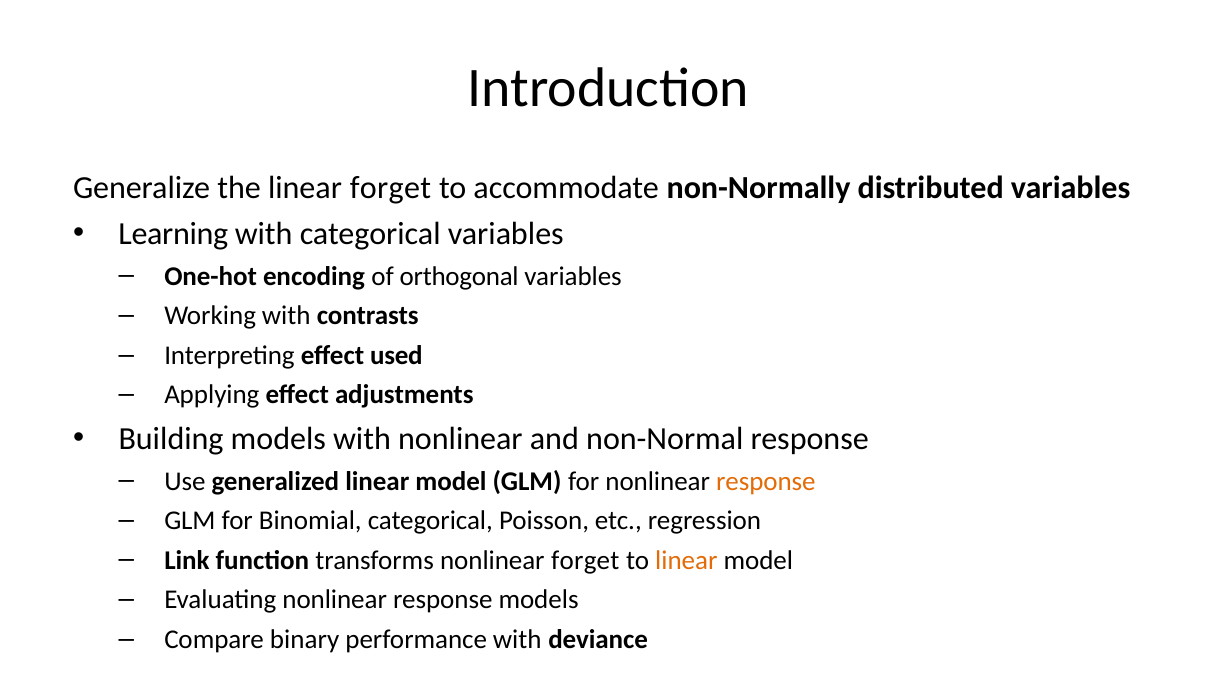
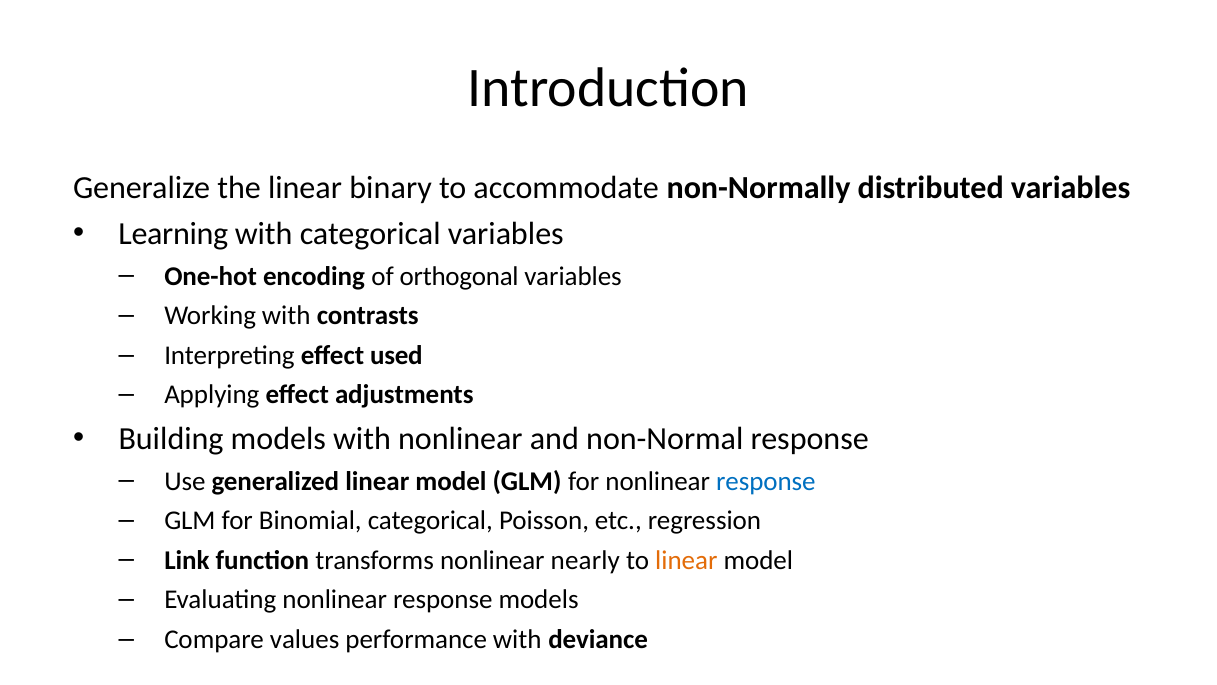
linear forget: forget -> binary
response at (766, 481) colour: orange -> blue
nonlinear forget: forget -> nearly
binary: binary -> values
